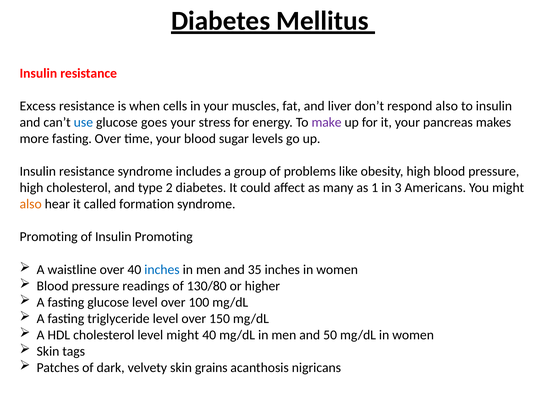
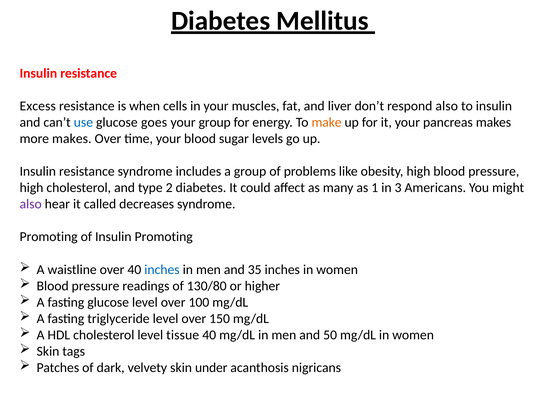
your stress: stress -> group
make colour: purple -> orange
more fasting: fasting -> makes
also at (31, 204) colour: orange -> purple
formation: formation -> decreases
level might: might -> tissue
grains: grains -> under
